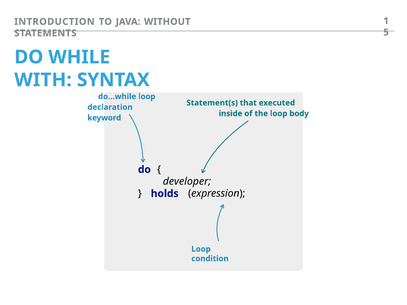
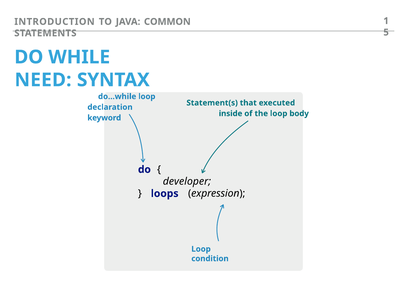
WITHOUT: WITHOUT -> COMMON
WITH: WITH -> NEED
holds: holds -> loops
